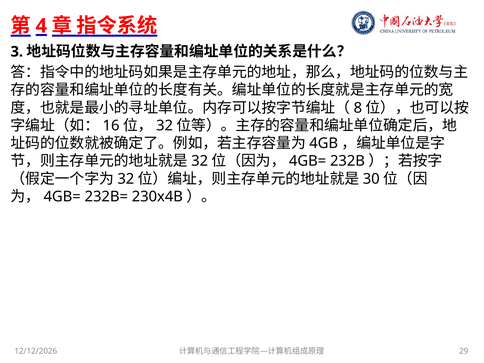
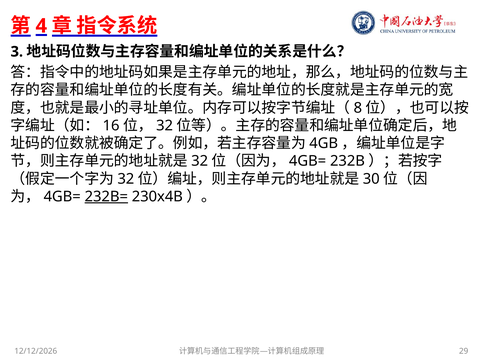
232B= underline: none -> present
